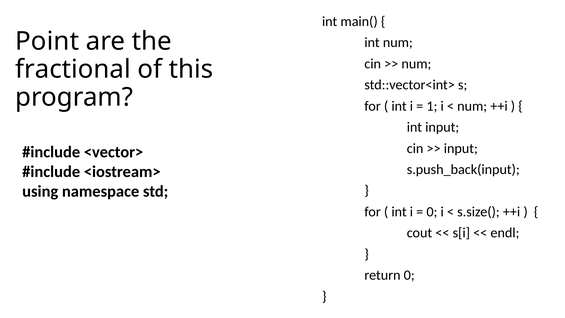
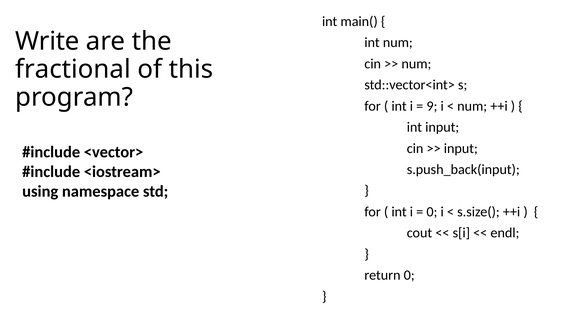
Point: Point -> Write
1: 1 -> 9
